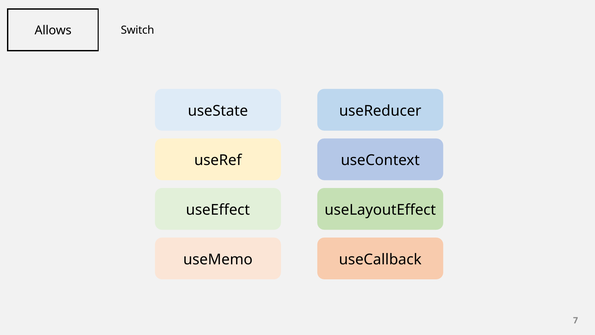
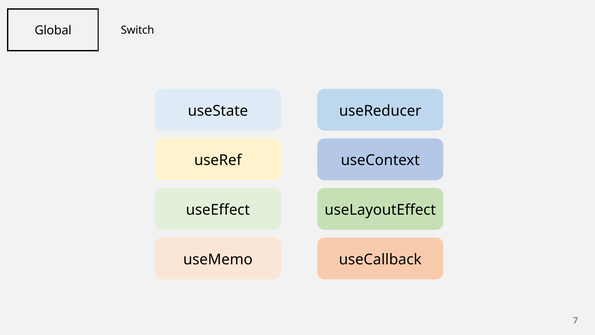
Allows: Allows -> Global
